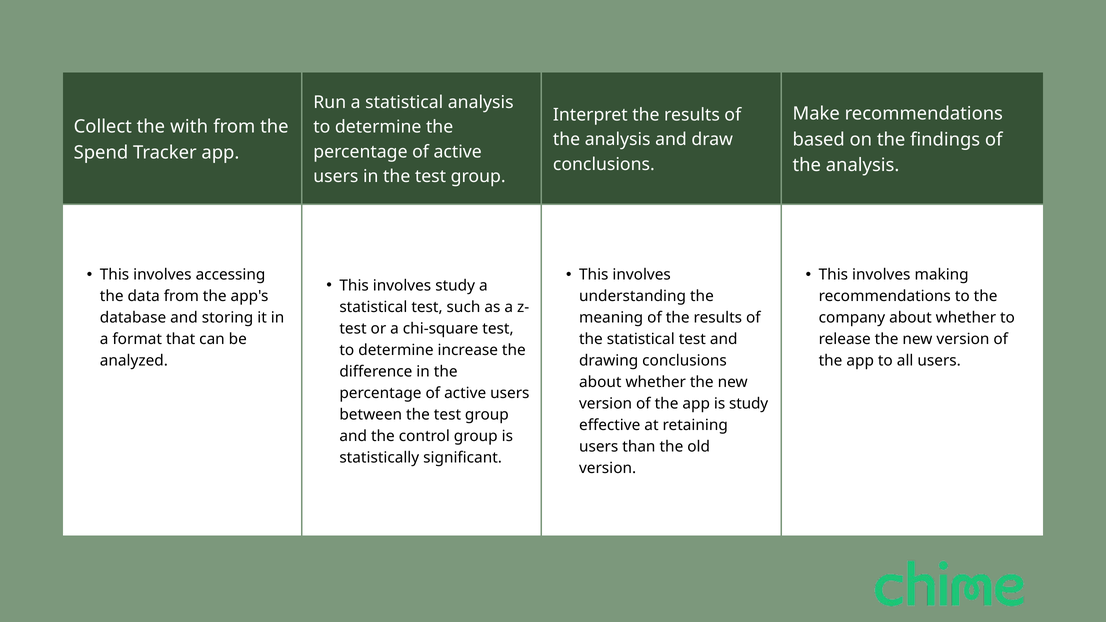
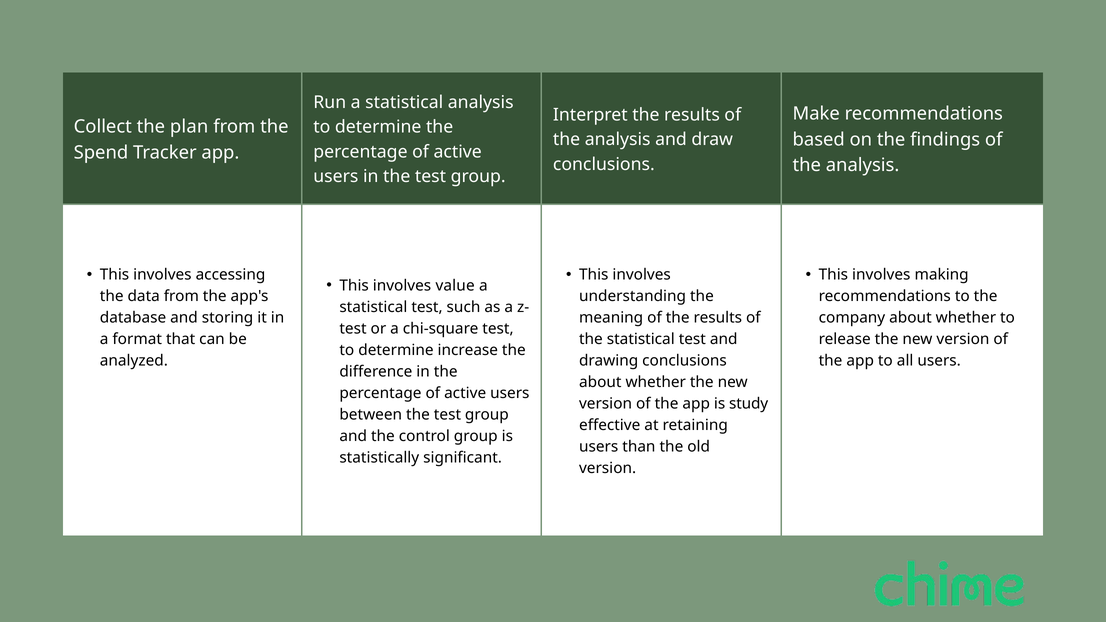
with: with -> plan
involves study: study -> value
